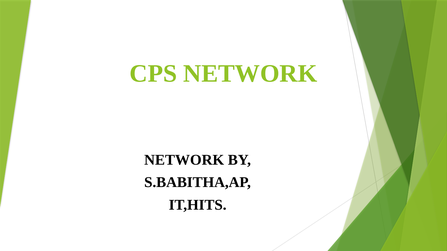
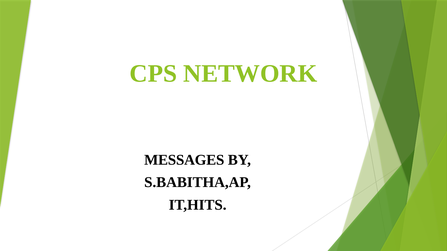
NETWORK at (184, 160): NETWORK -> MESSAGES
